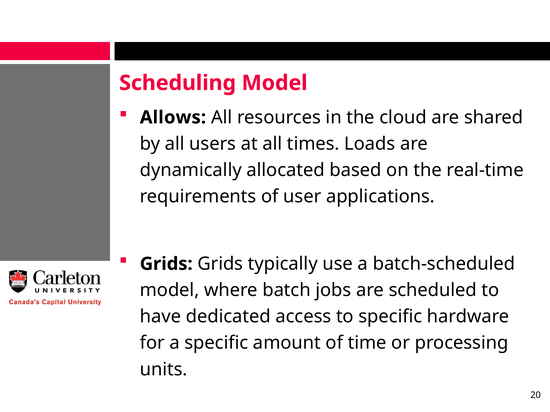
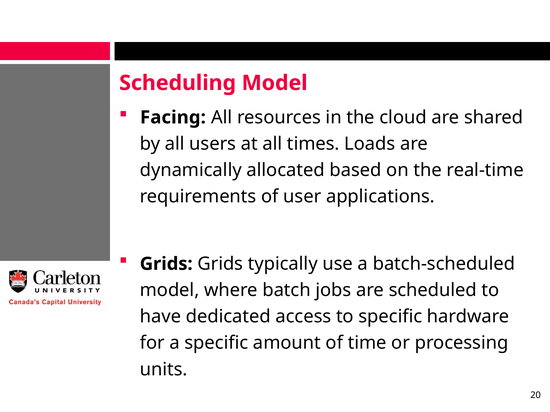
Allows: Allows -> Facing
